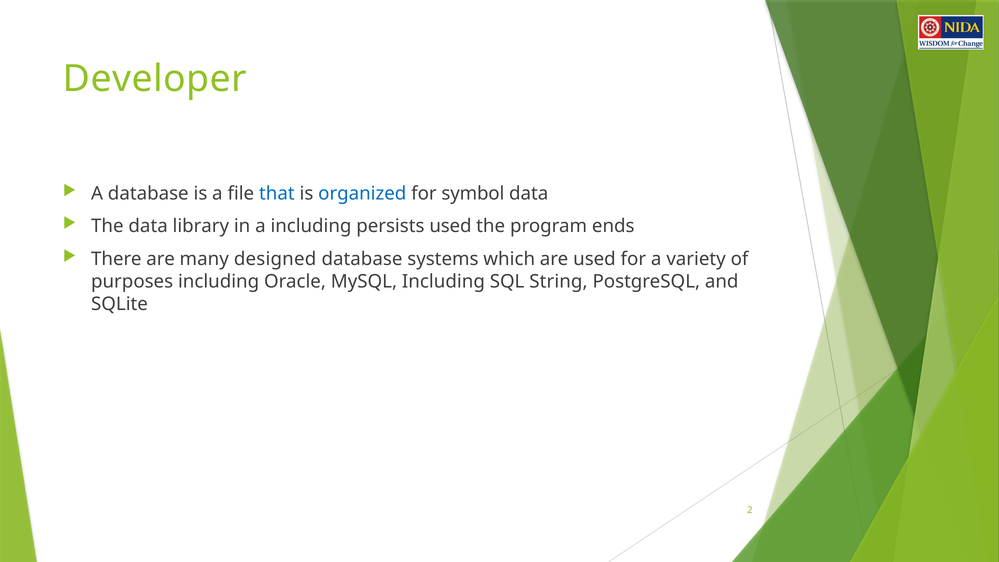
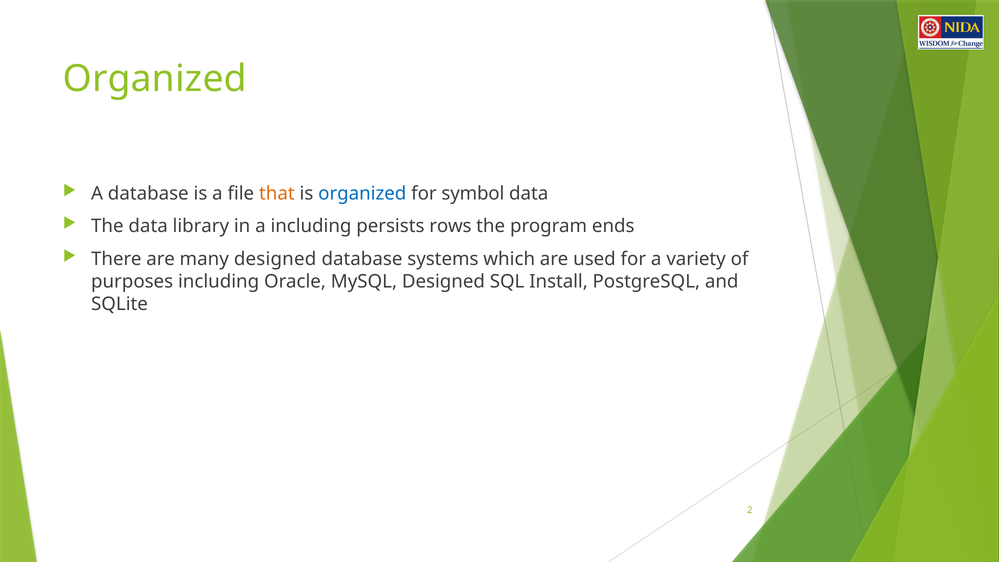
Developer at (155, 79): Developer -> Organized
that colour: blue -> orange
persists used: used -> rows
MySQL Including: Including -> Designed
String: String -> Install
